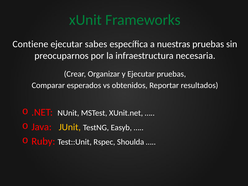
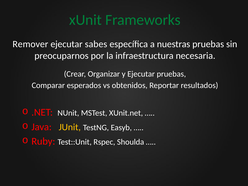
Contiene: Contiene -> Remover
